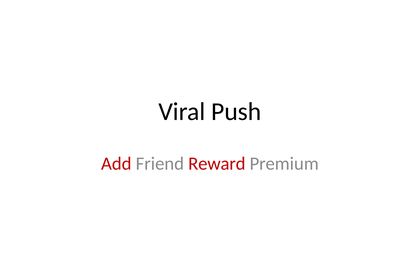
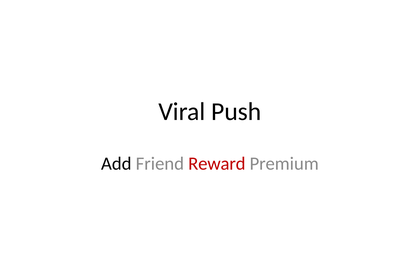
Add colour: red -> black
